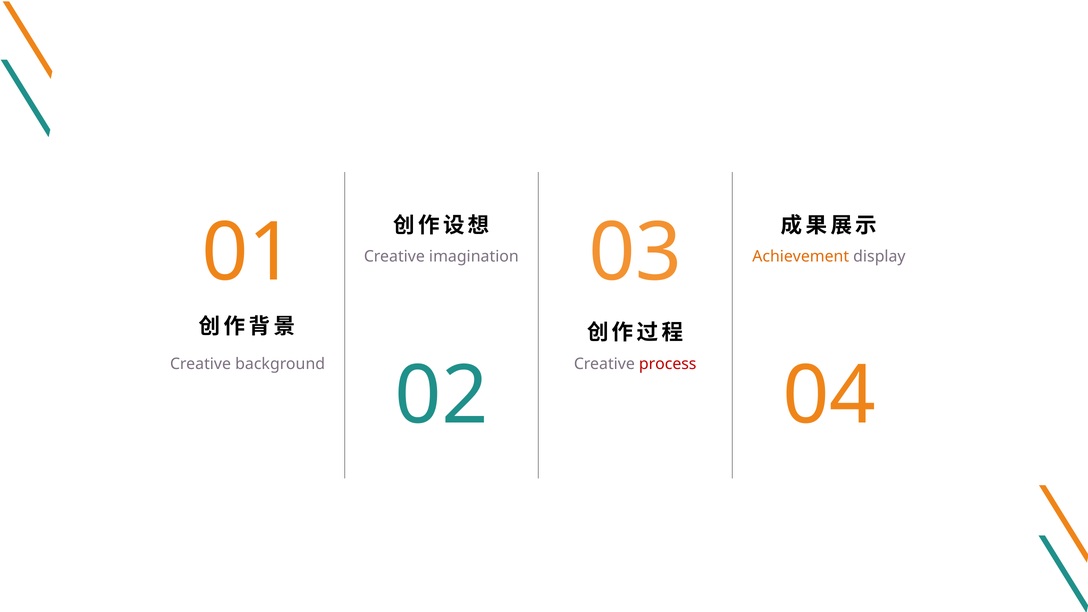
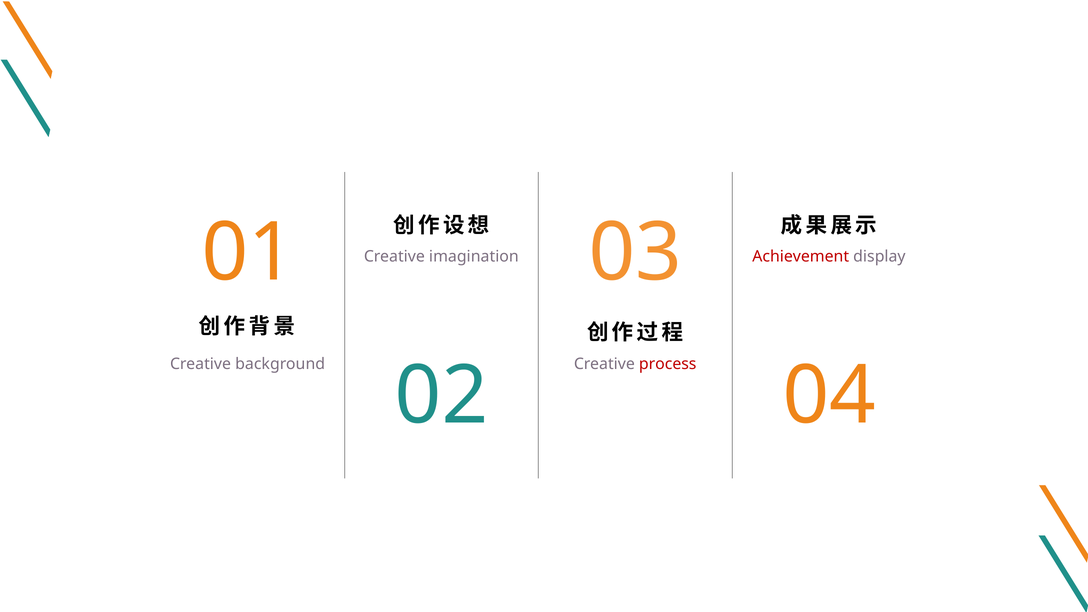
Achievement colour: orange -> red
